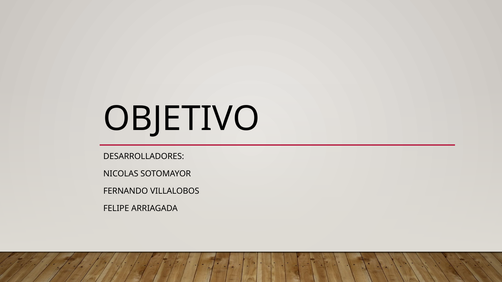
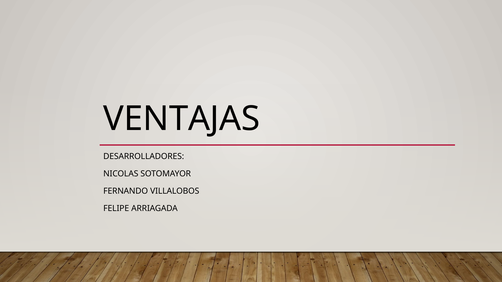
OBJETIVO: OBJETIVO -> VENTAJAS
